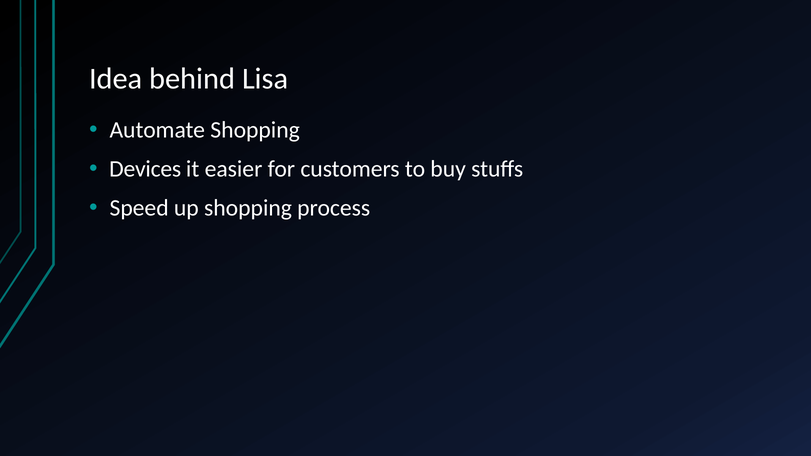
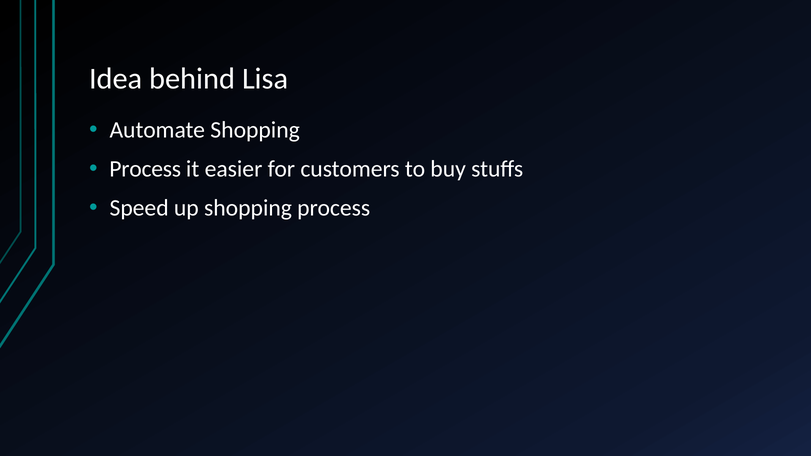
Devices at (145, 169): Devices -> Process
